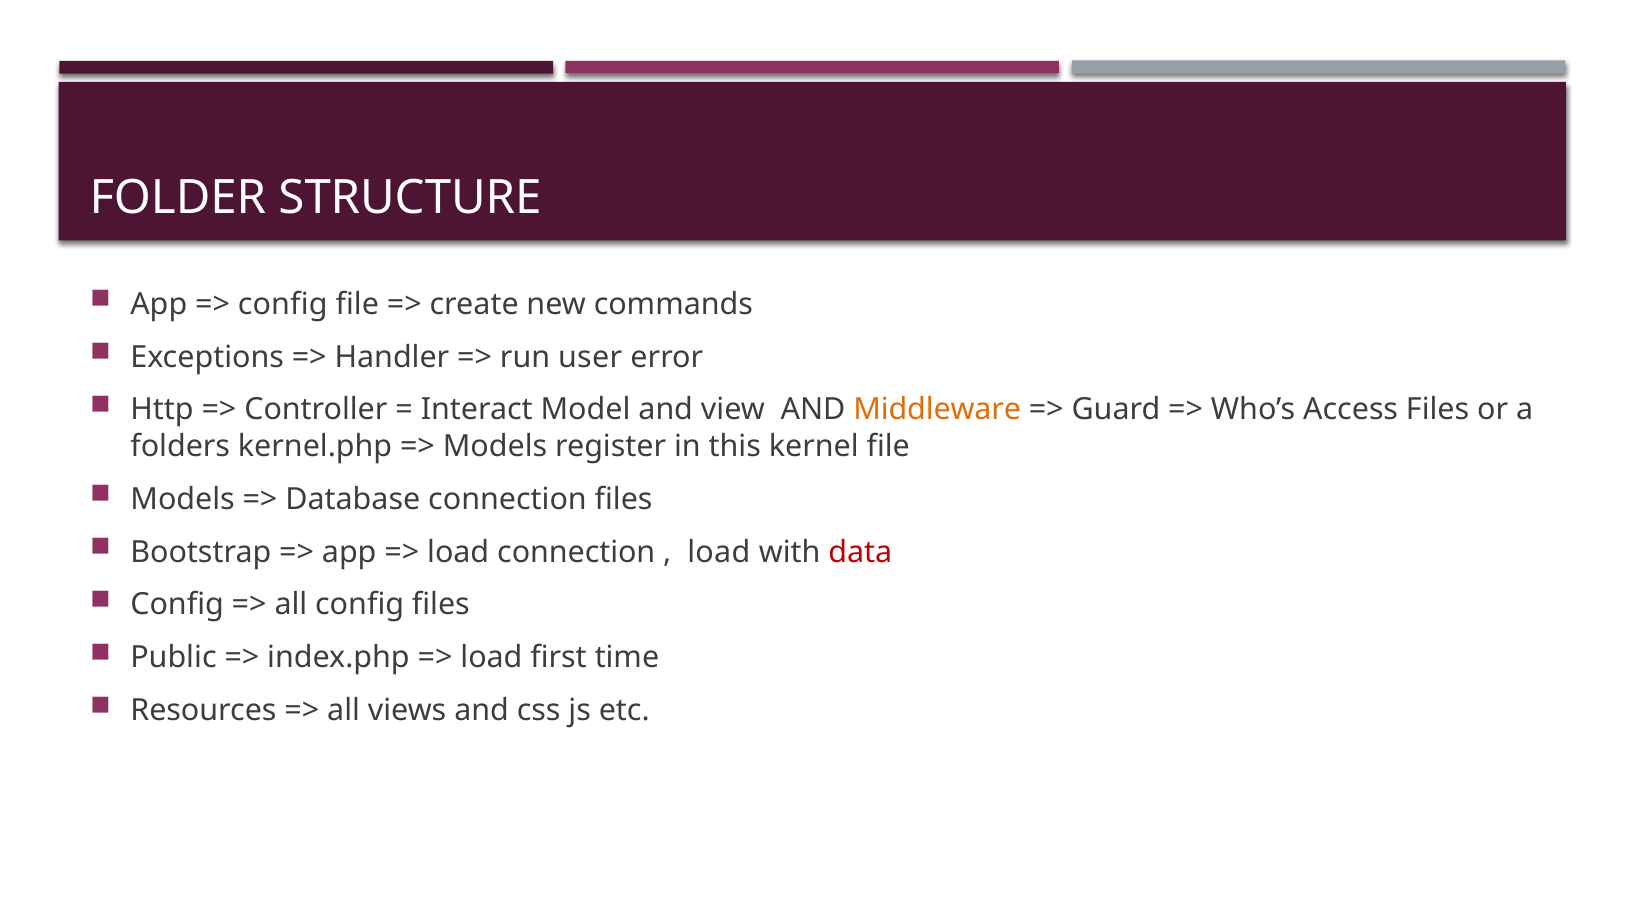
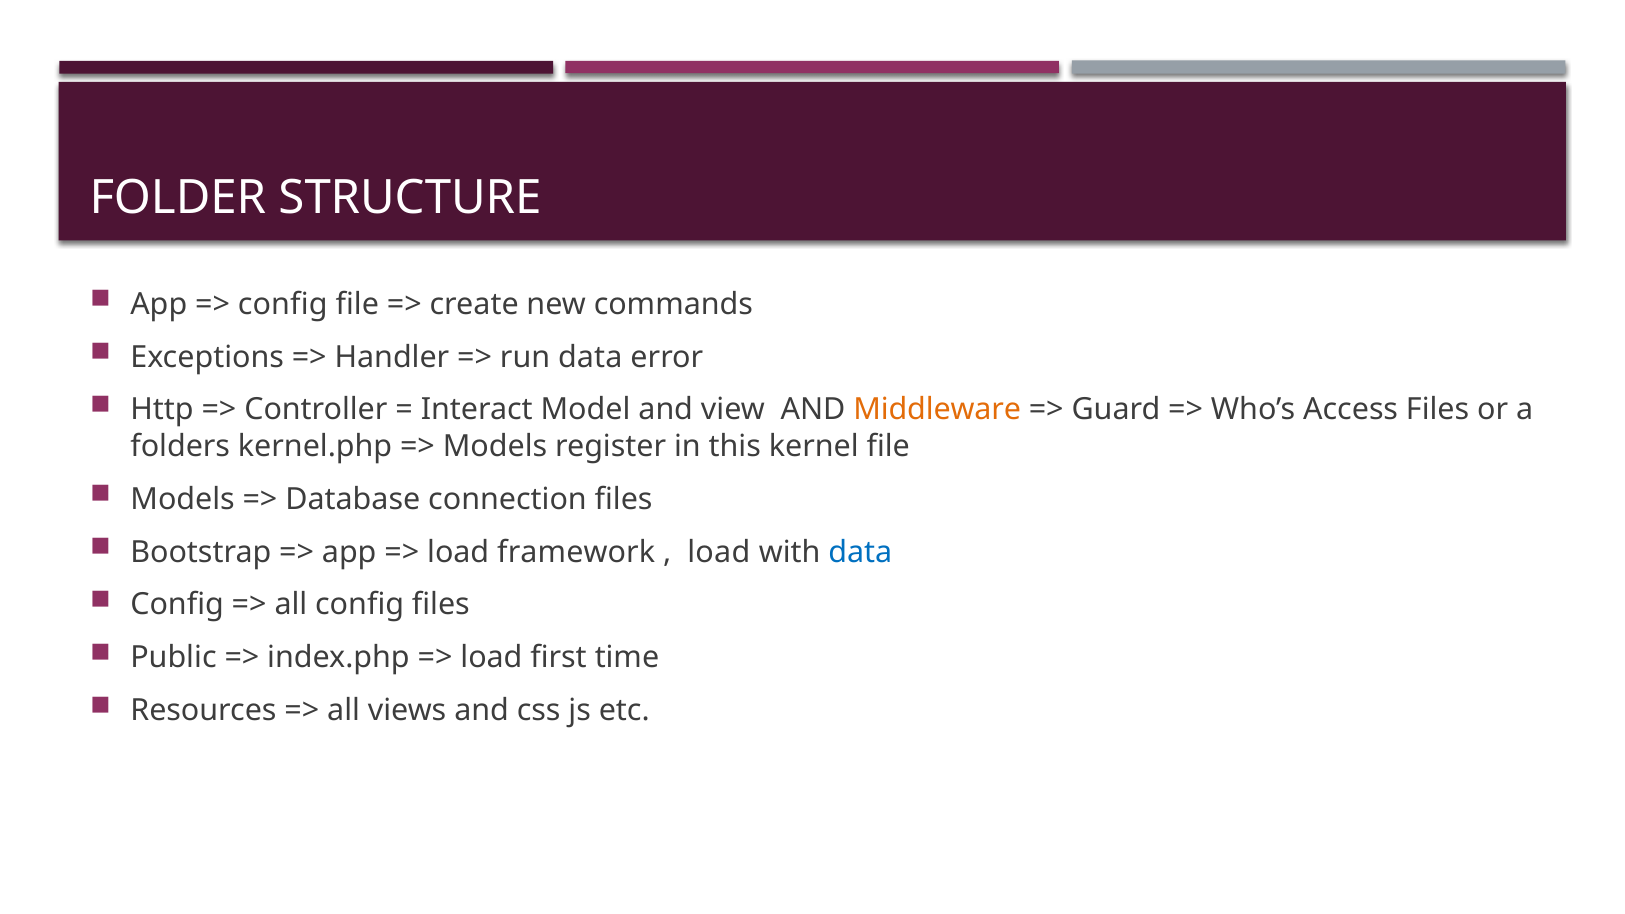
run user: user -> data
load connection: connection -> framework
data at (860, 552) colour: red -> blue
